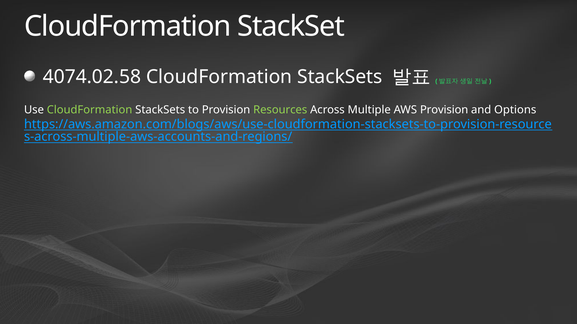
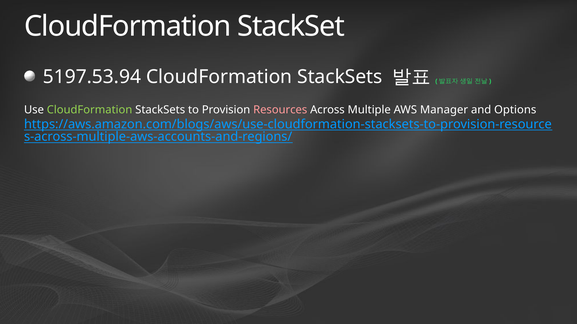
4074.02.58: 4074.02.58 -> 5197.53.94
Resources colour: light green -> pink
AWS Provision: Provision -> Manager
